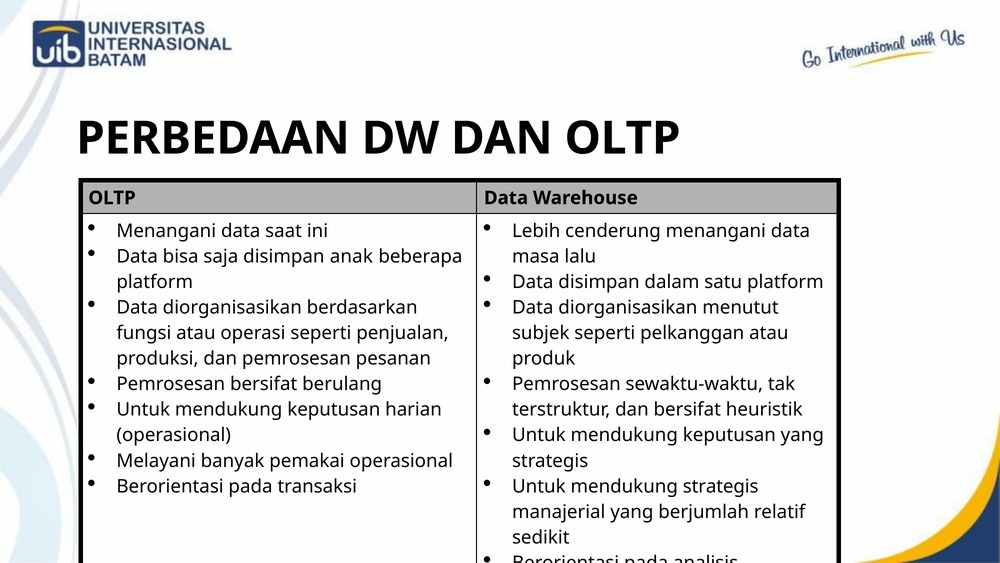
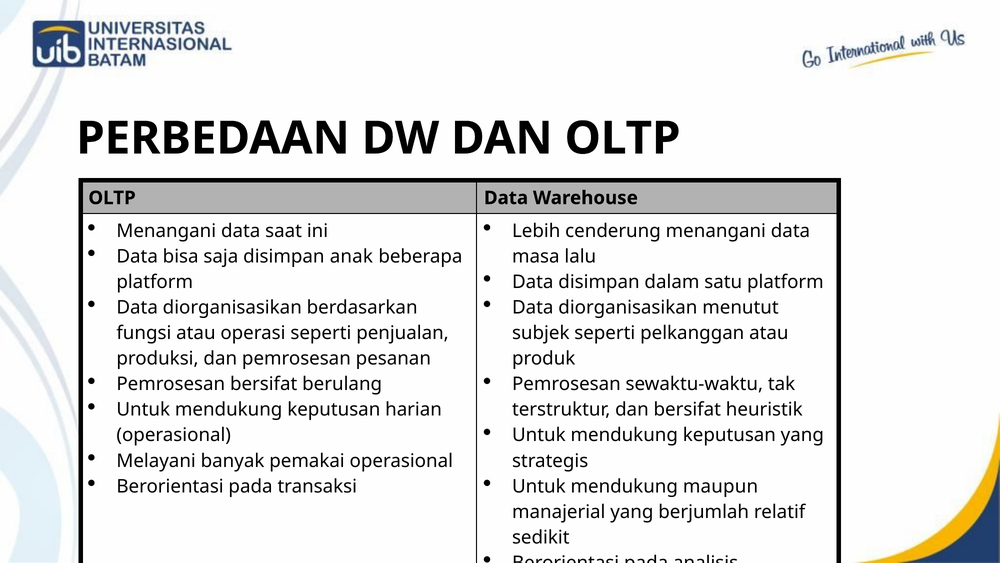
mendukung strategis: strategis -> maupun
